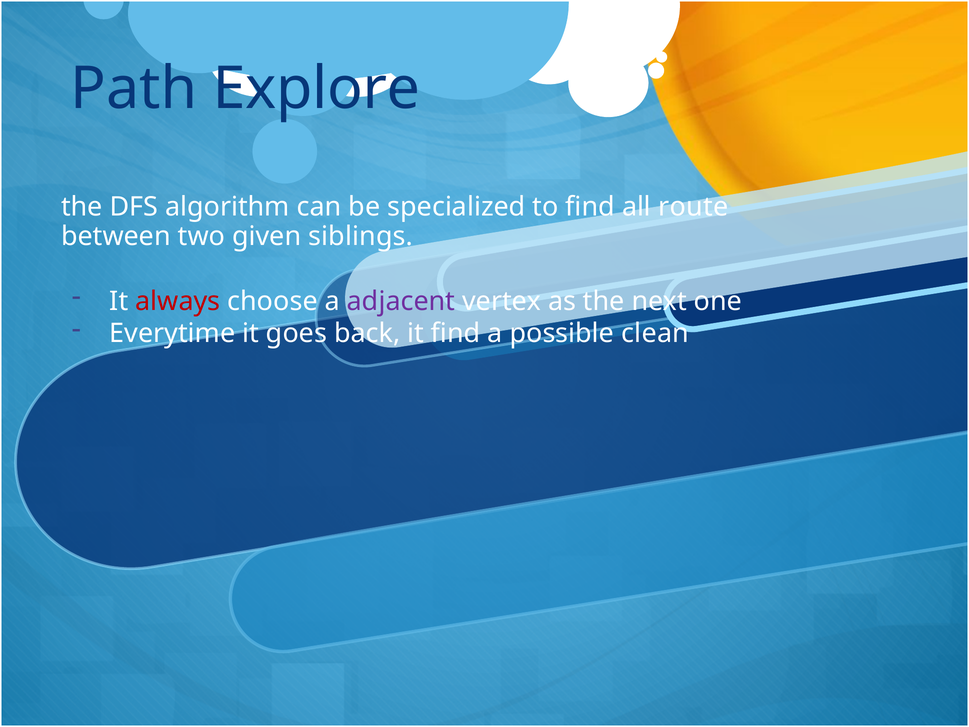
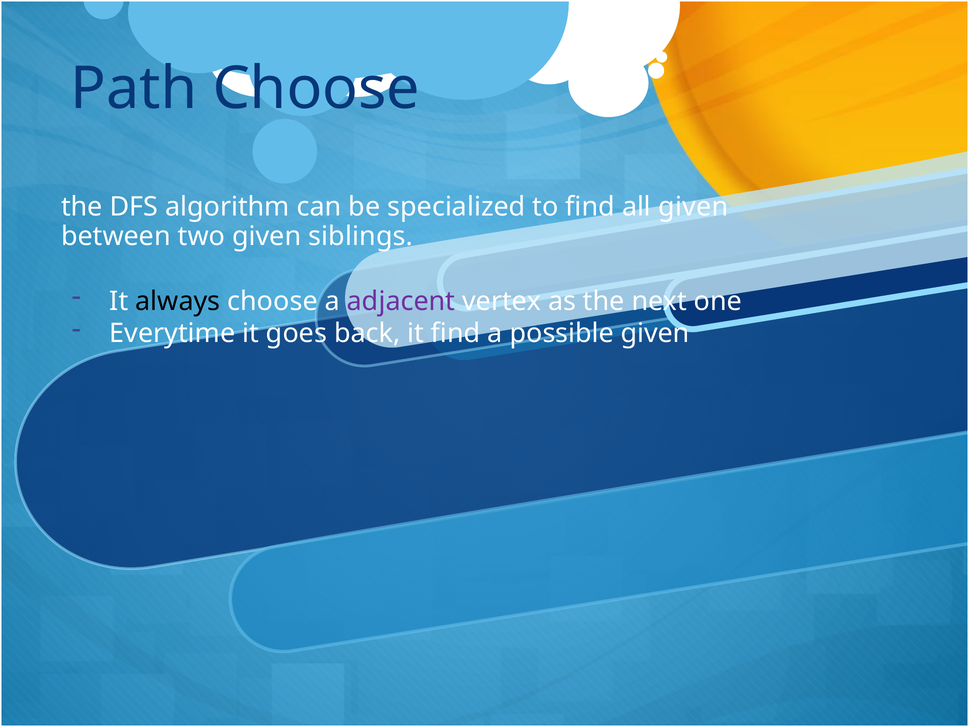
Path Explore: Explore -> Choose
all route: route -> given
always colour: red -> black
possible clean: clean -> given
